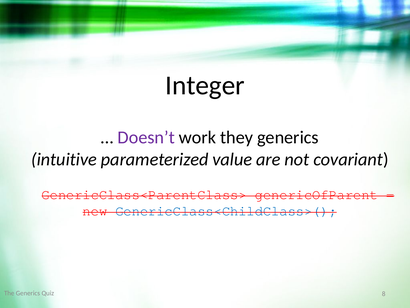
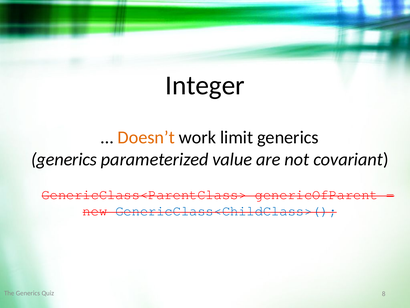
Doesn’t colour: purple -> orange
they: they -> limit
intuitive at (64, 159): intuitive -> generics
